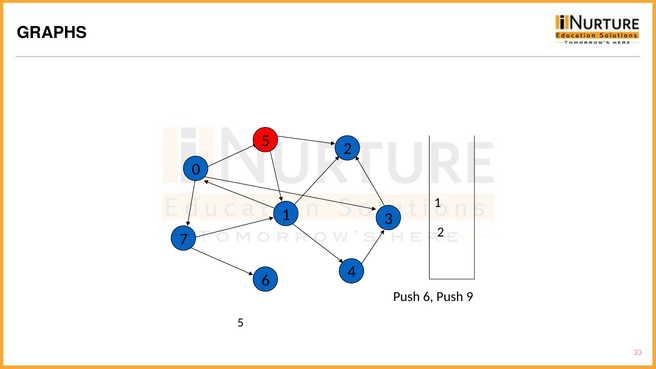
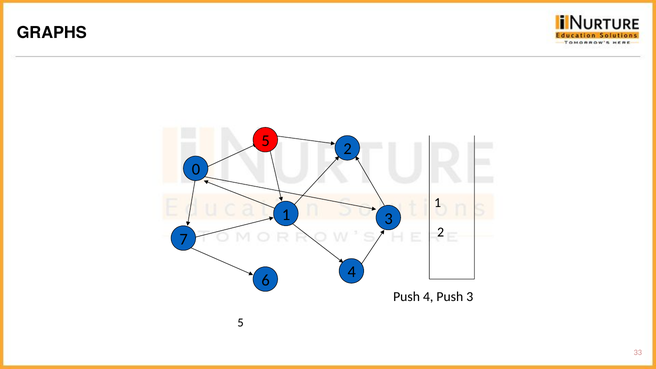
Push 6: 6 -> 4
Push 9: 9 -> 3
